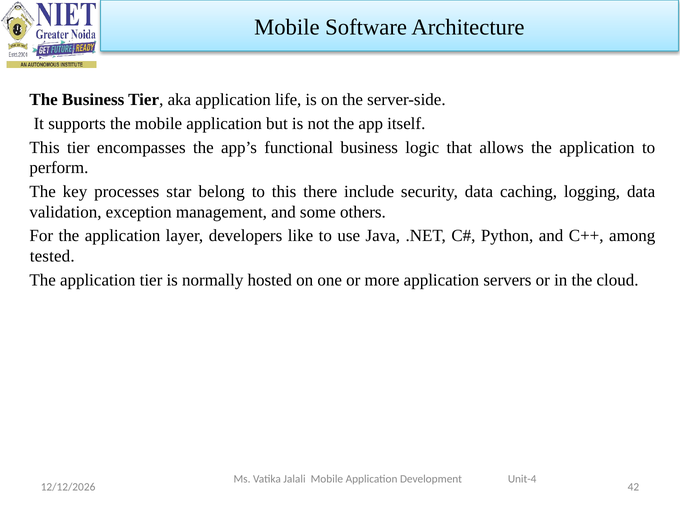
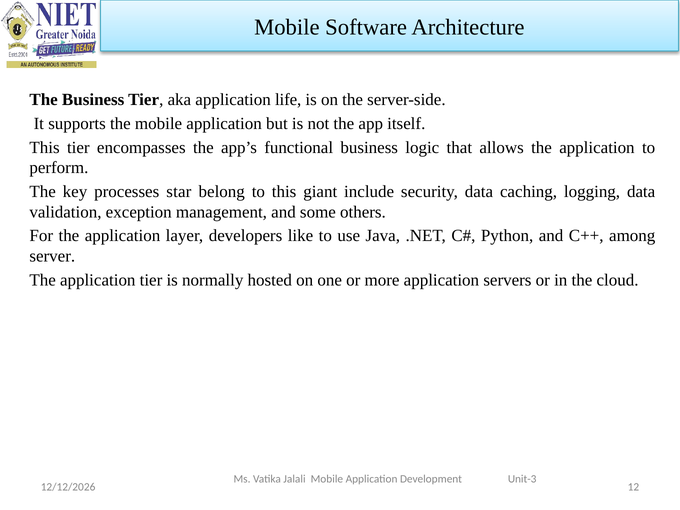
there: there -> giant
tested: tested -> server
Unit-4: Unit-4 -> Unit-3
42: 42 -> 12
